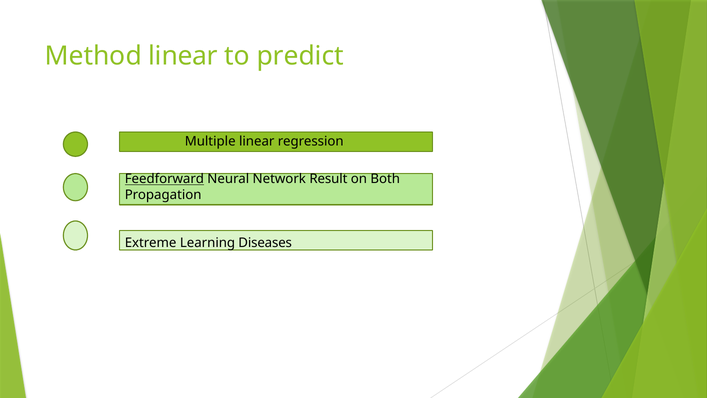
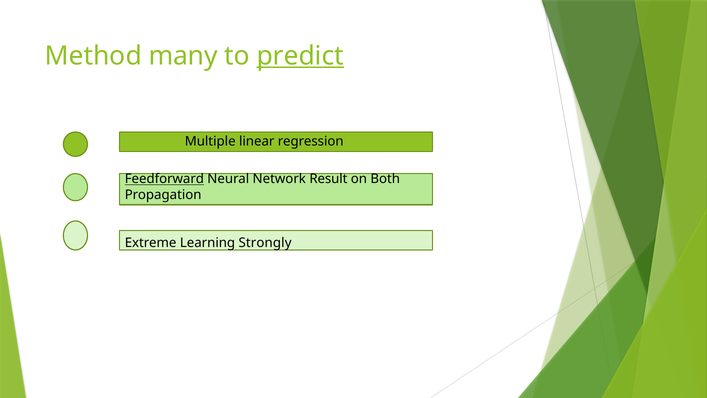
Method linear: linear -> many
predict underline: none -> present
Diseases: Diseases -> Strongly
